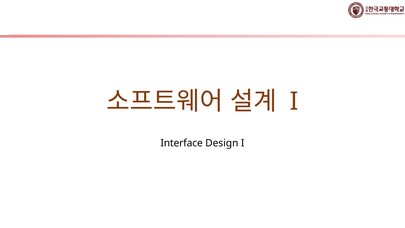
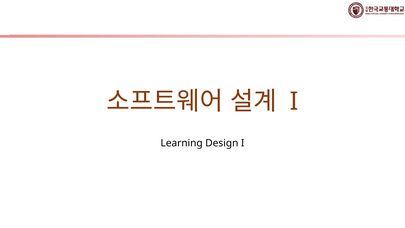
Interface: Interface -> Learning
